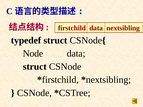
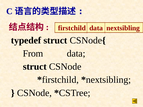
Node: Node -> From
